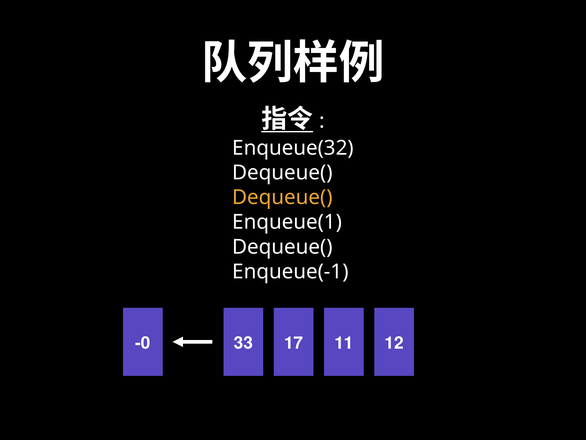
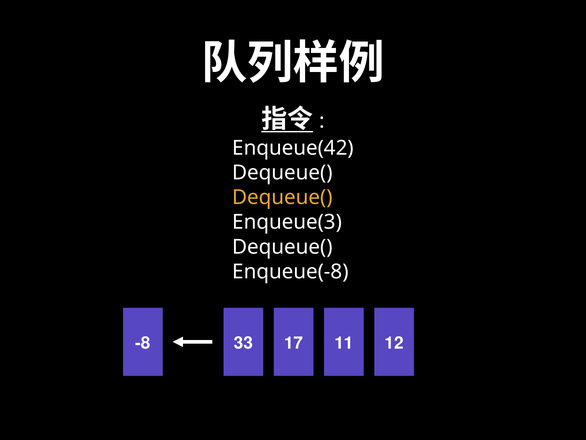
Enqueue(32: Enqueue(32 -> Enqueue(42
Enqueue(1: Enqueue(1 -> Enqueue(3
Enqueue(-1: Enqueue(-1 -> Enqueue(-8
-0: -0 -> -8
